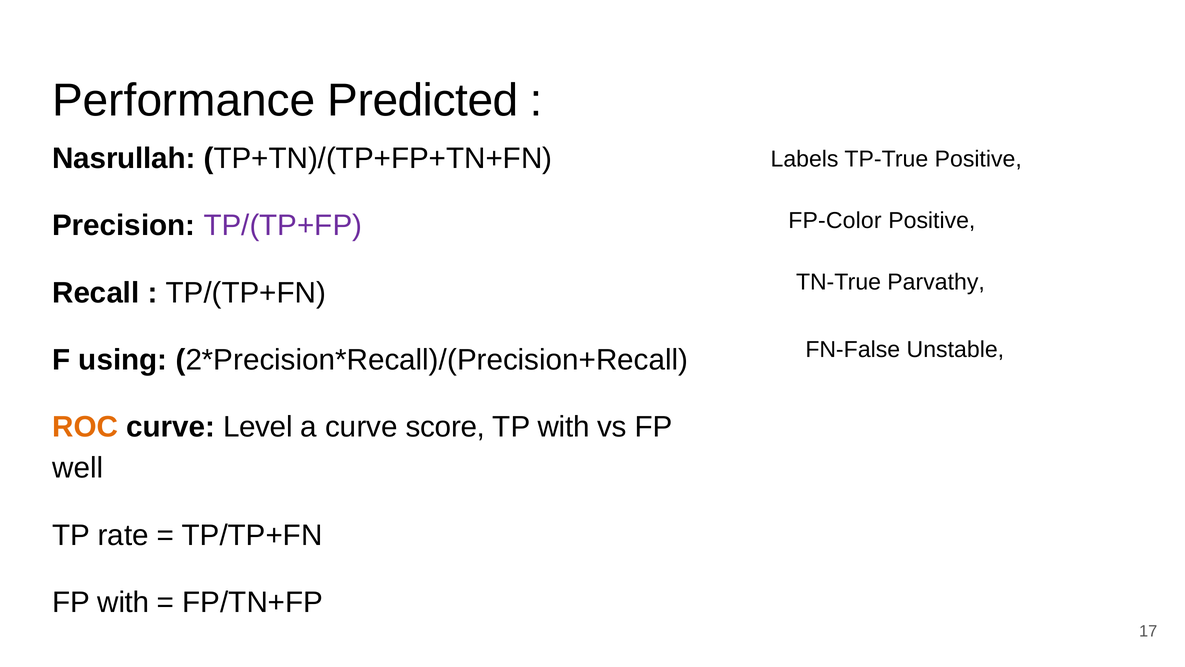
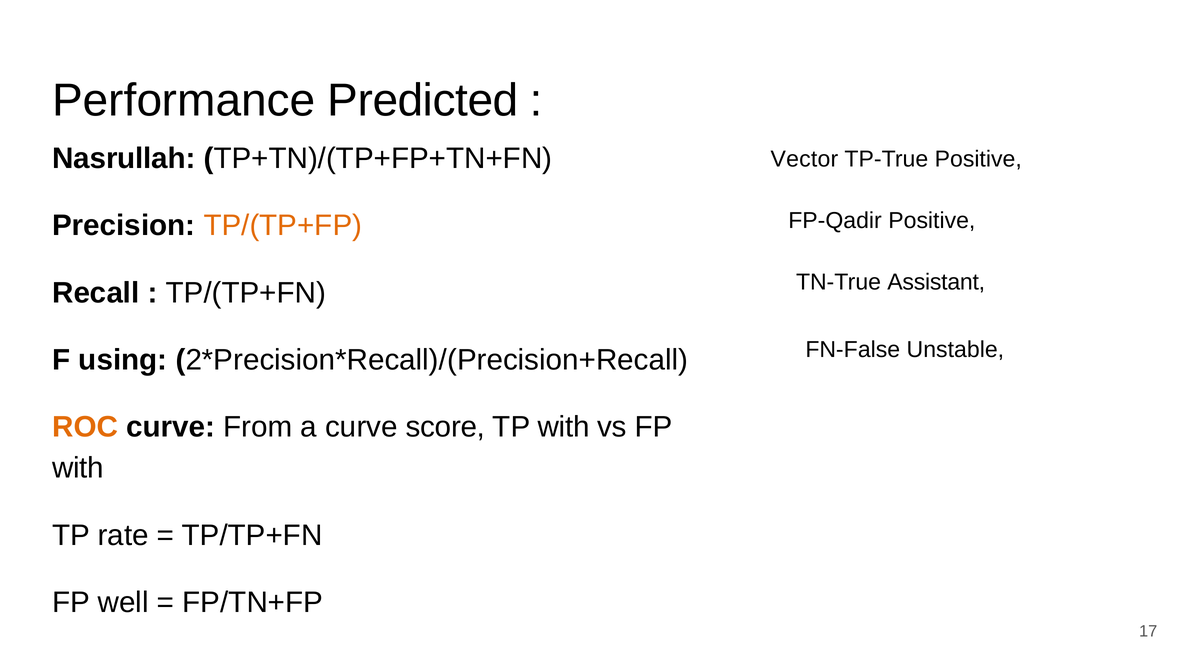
Labels: Labels -> Vector
FP-Color: FP-Color -> FP-Qadir
TP/(TP+FP colour: purple -> orange
Parvathy: Parvathy -> Assistant
Level: Level -> From
well at (78, 468): well -> with
FP with: with -> well
